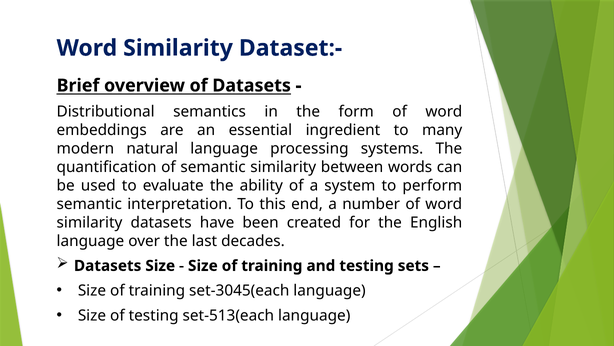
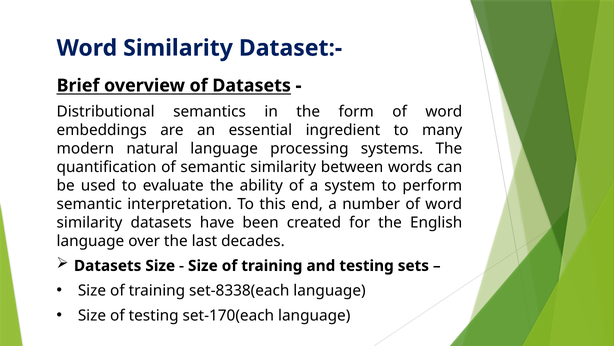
set-3045(each: set-3045(each -> set-8338(each
set-513(each: set-513(each -> set-170(each
